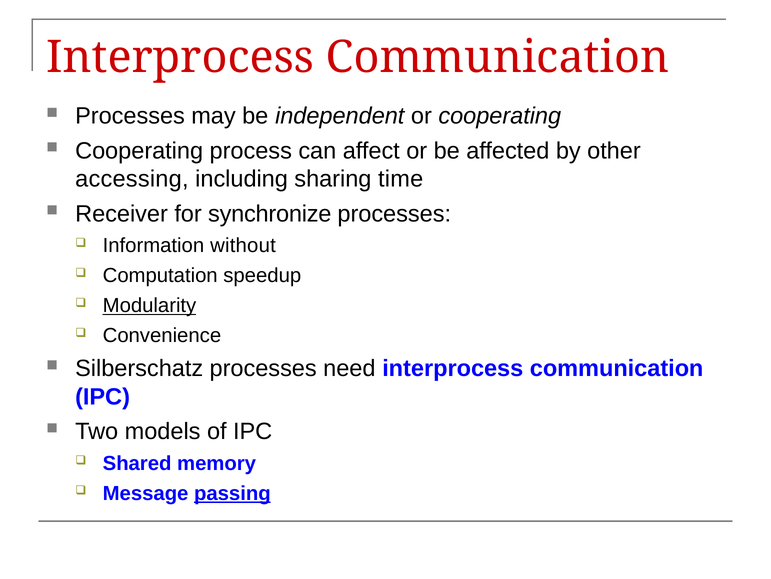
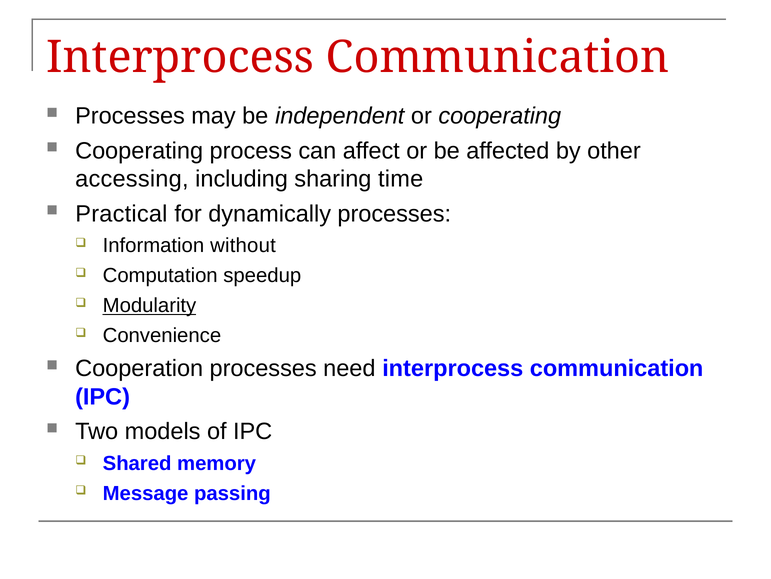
Receiver: Receiver -> Practical
synchronize: synchronize -> dynamically
Silberschatz: Silberschatz -> Cooperation
passing underline: present -> none
